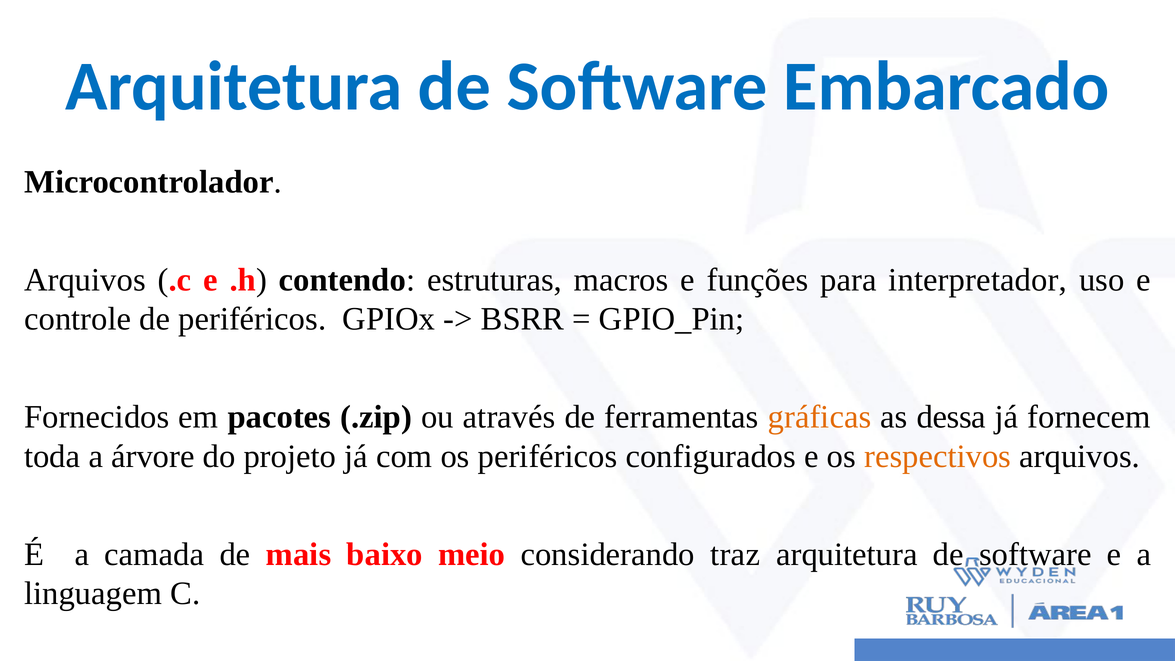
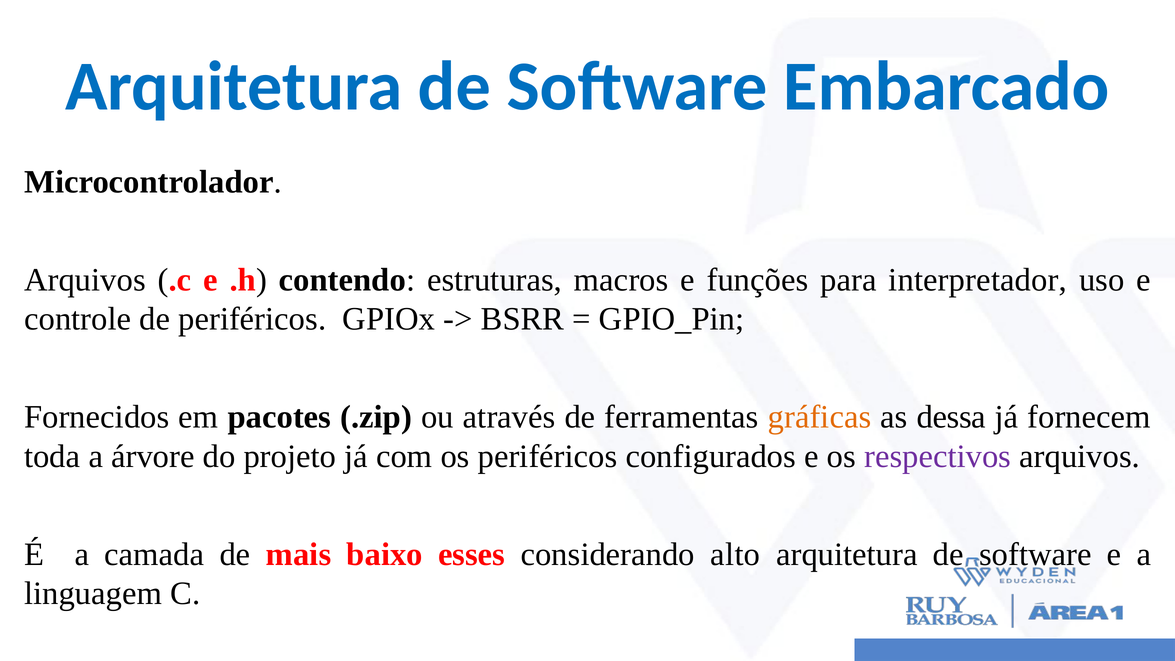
respectivos colour: orange -> purple
meio: meio -> esses
traz: traz -> alto
